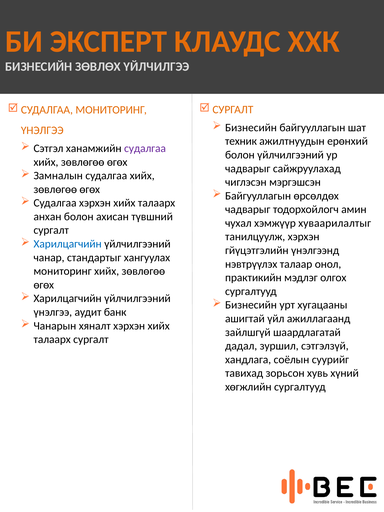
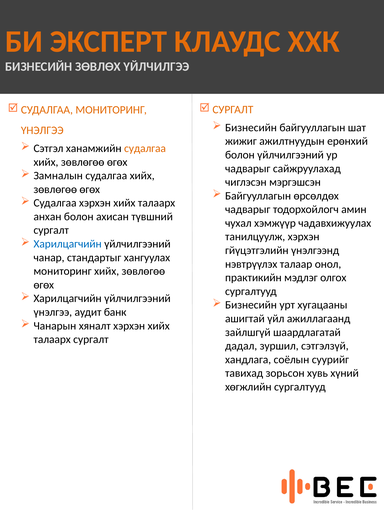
техник: техник -> жижиг
судалгаа at (145, 148) colour: purple -> orange
хуваарилалтыг: хуваарилалтыг -> чадавхижуулах
